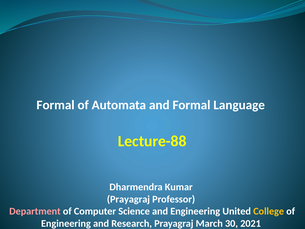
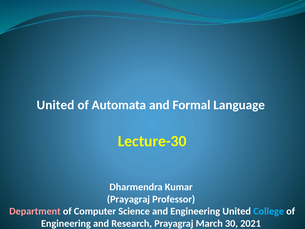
Formal at (56, 105): Formal -> United
Lecture-88: Lecture-88 -> Lecture-30
College colour: yellow -> light blue
